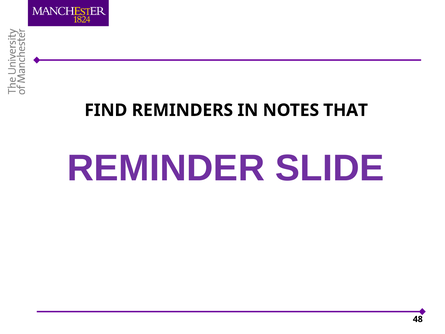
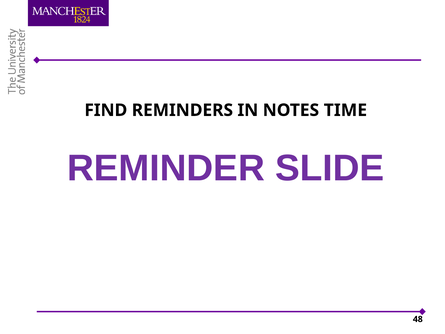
THAT: THAT -> TIME
